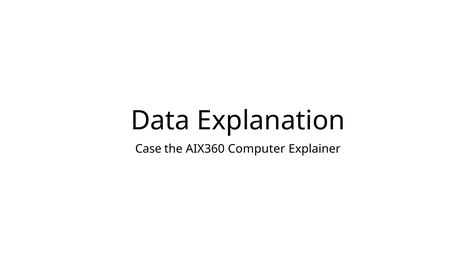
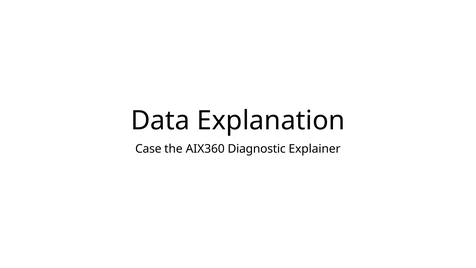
Computer: Computer -> Diagnostic
